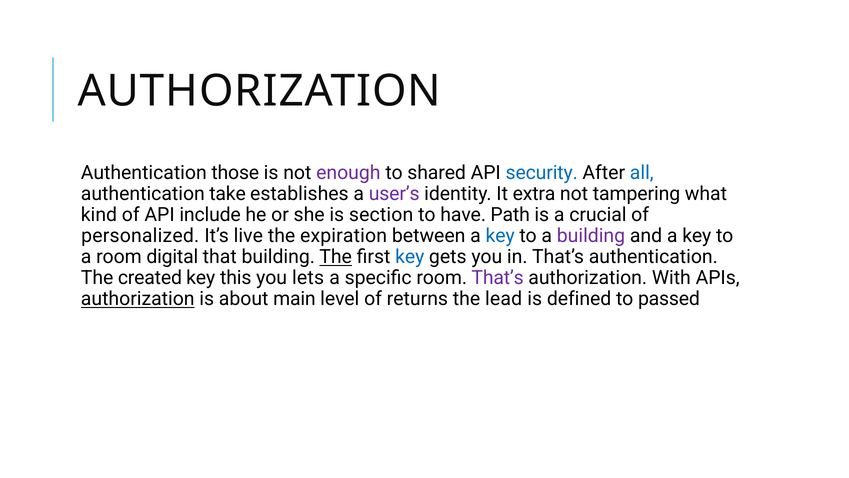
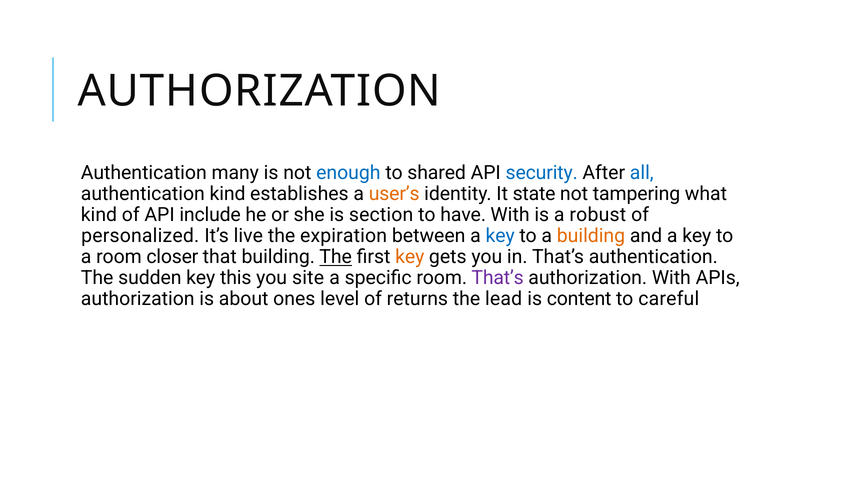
those: those -> many
enough colour: purple -> blue
authentication take: take -> kind
user’s colour: purple -> orange
extra: extra -> state
have Path: Path -> With
crucial: crucial -> robust
building at (591, 236) colour: purple -> orange
digital: digital -> closer
key at (410, 257) colour: blue -> orange
created: created -> sudden
lets: lets -> site
authorization at (138, 299) underline: present -> none
main: main -> ones
defined: defined -> content
passed: passed -> careful
